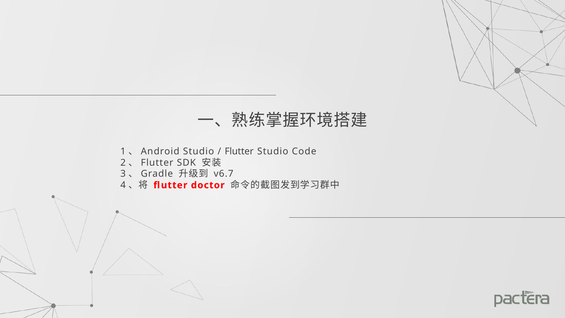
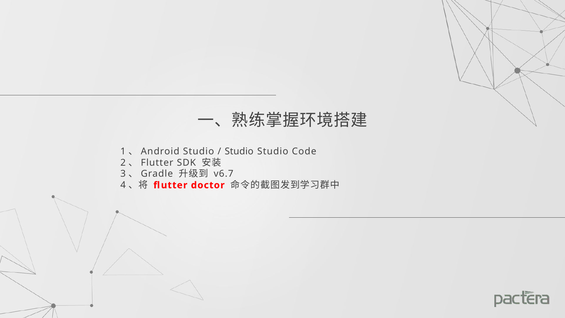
Flutter at (239, 151): Flutter -> Studio
